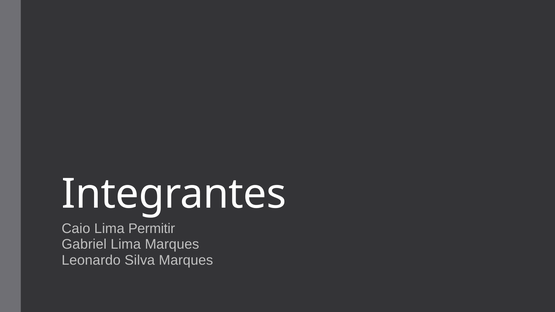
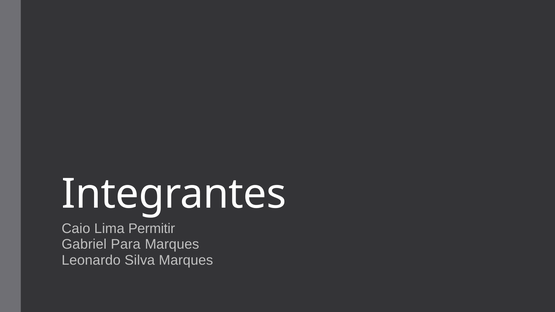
Gabriel Lima: Lima -> Para
